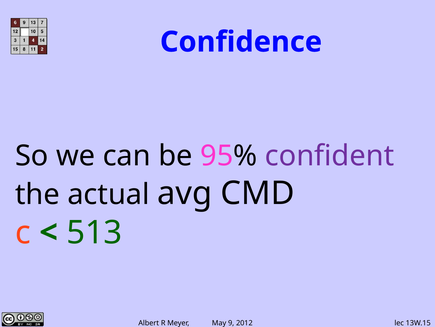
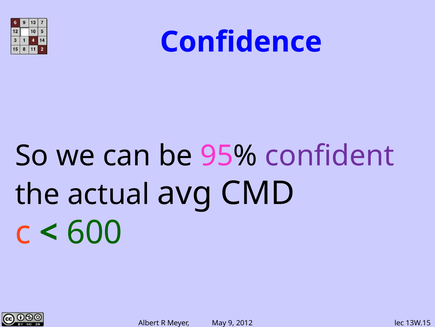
513: 513 -> 600
